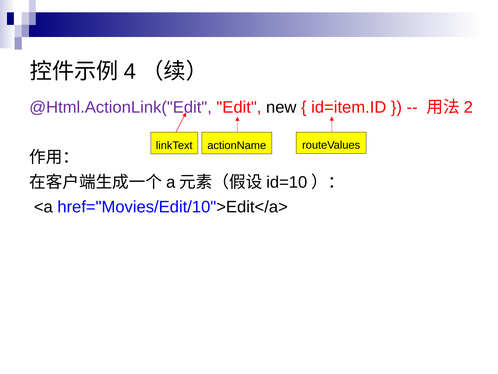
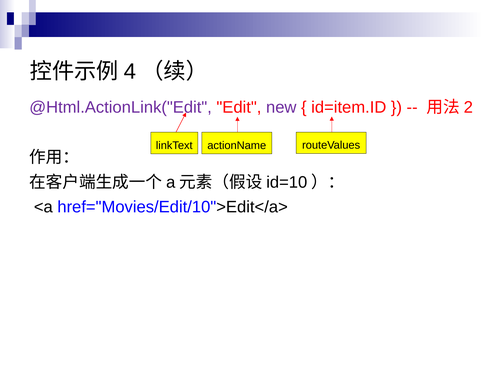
new colour: black -> purple
